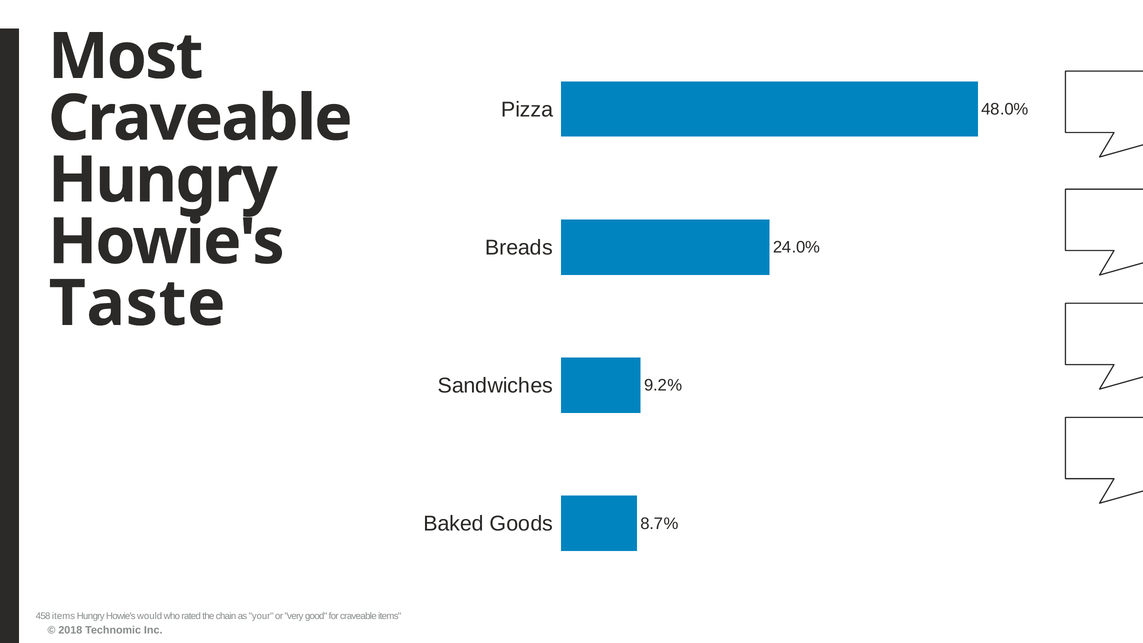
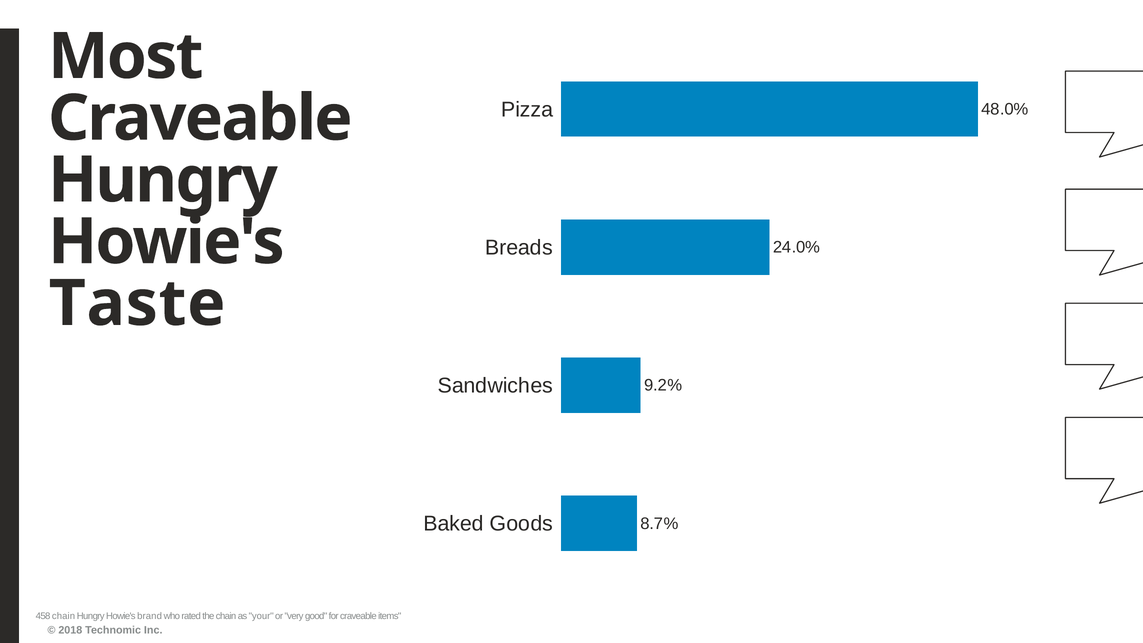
458 items: items -> chain
would: would -> brand
